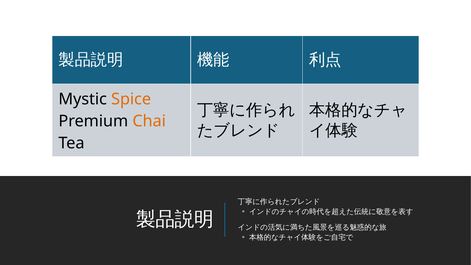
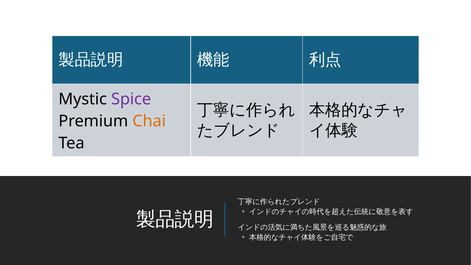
Spice colour: orange -> purple
